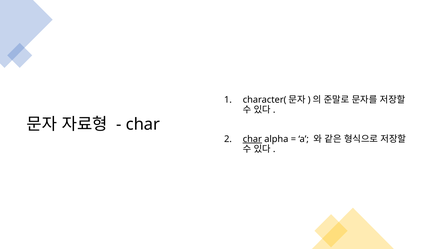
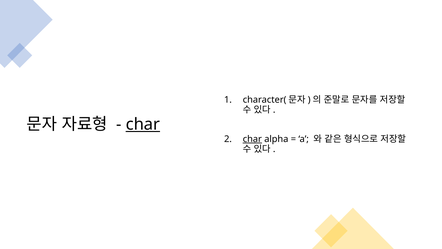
char at (143, 124) underline: none -> present
